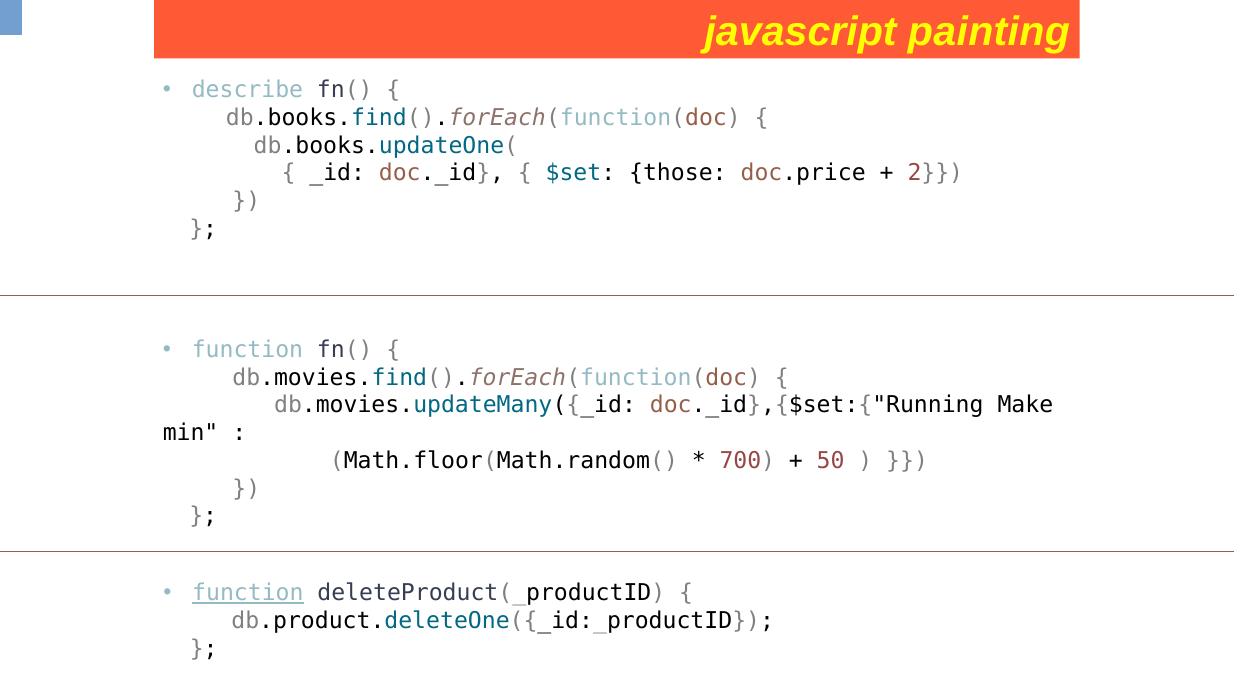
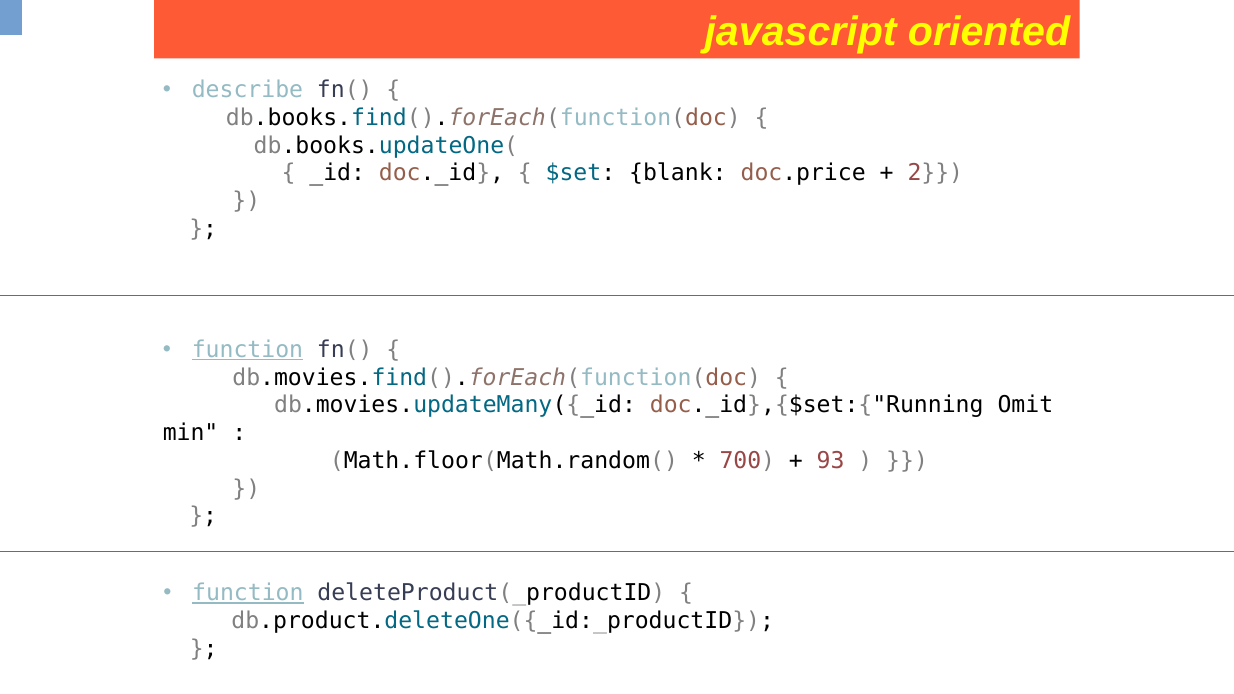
painting: painting -> oriented
those: those -> blank
function at (247, 350) underline: none -> present
Make: Make -> Omit
50: 50 -> 93
